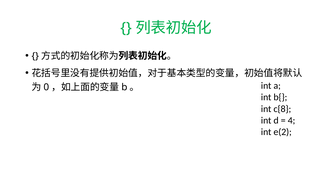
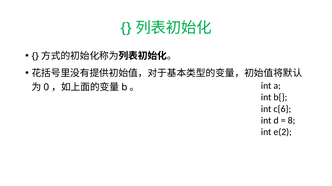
c{8: c{8 -> c{6
4: 4 -> 8
